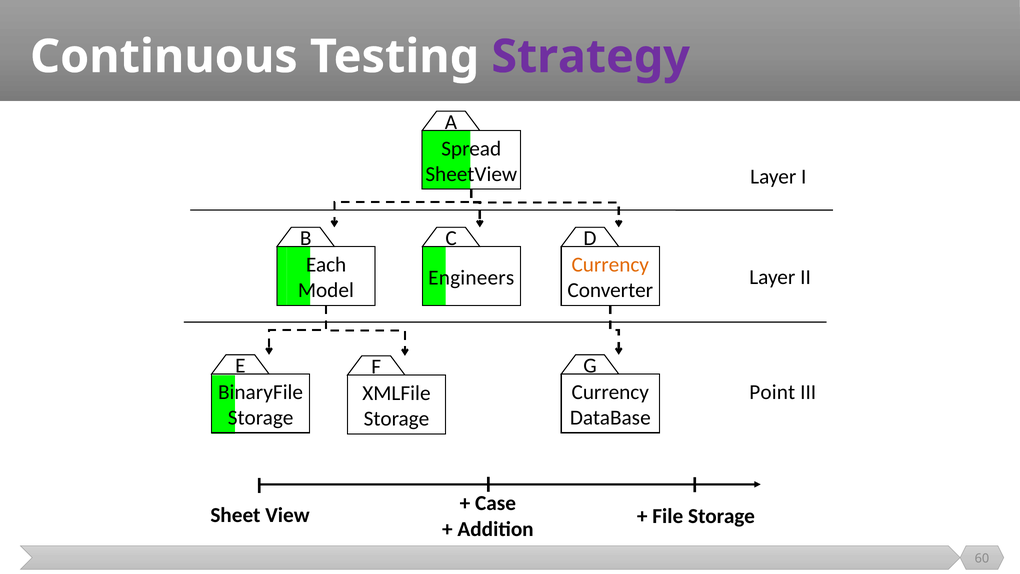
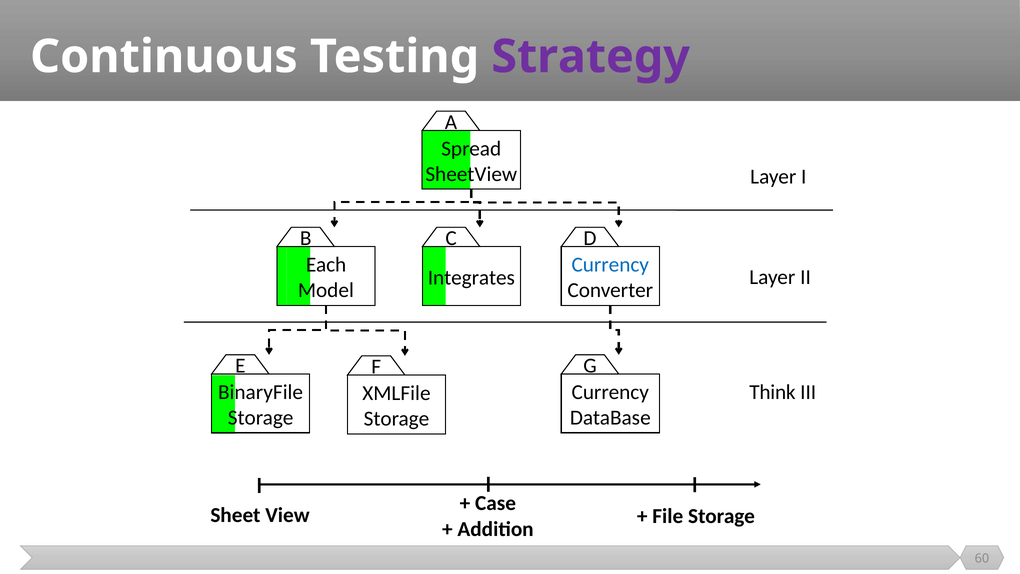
Currency at (610, 265) colour: orange -> blue
Engineers: Engineers -> Integrates
Point: Point -> Think
